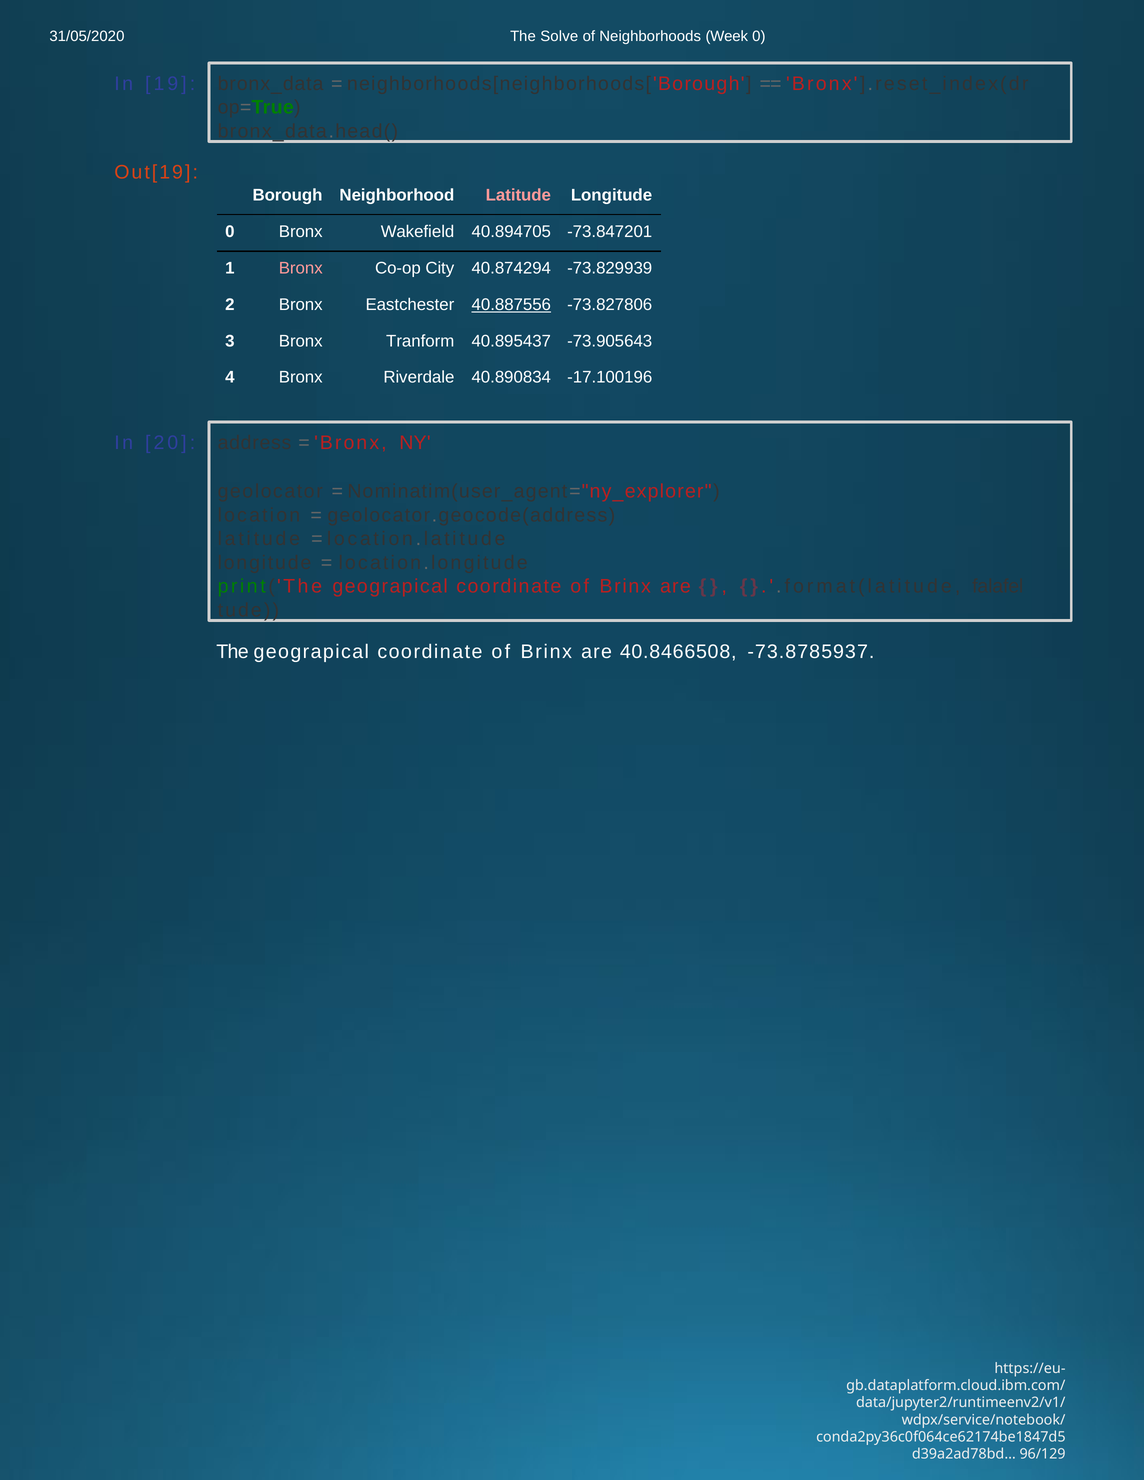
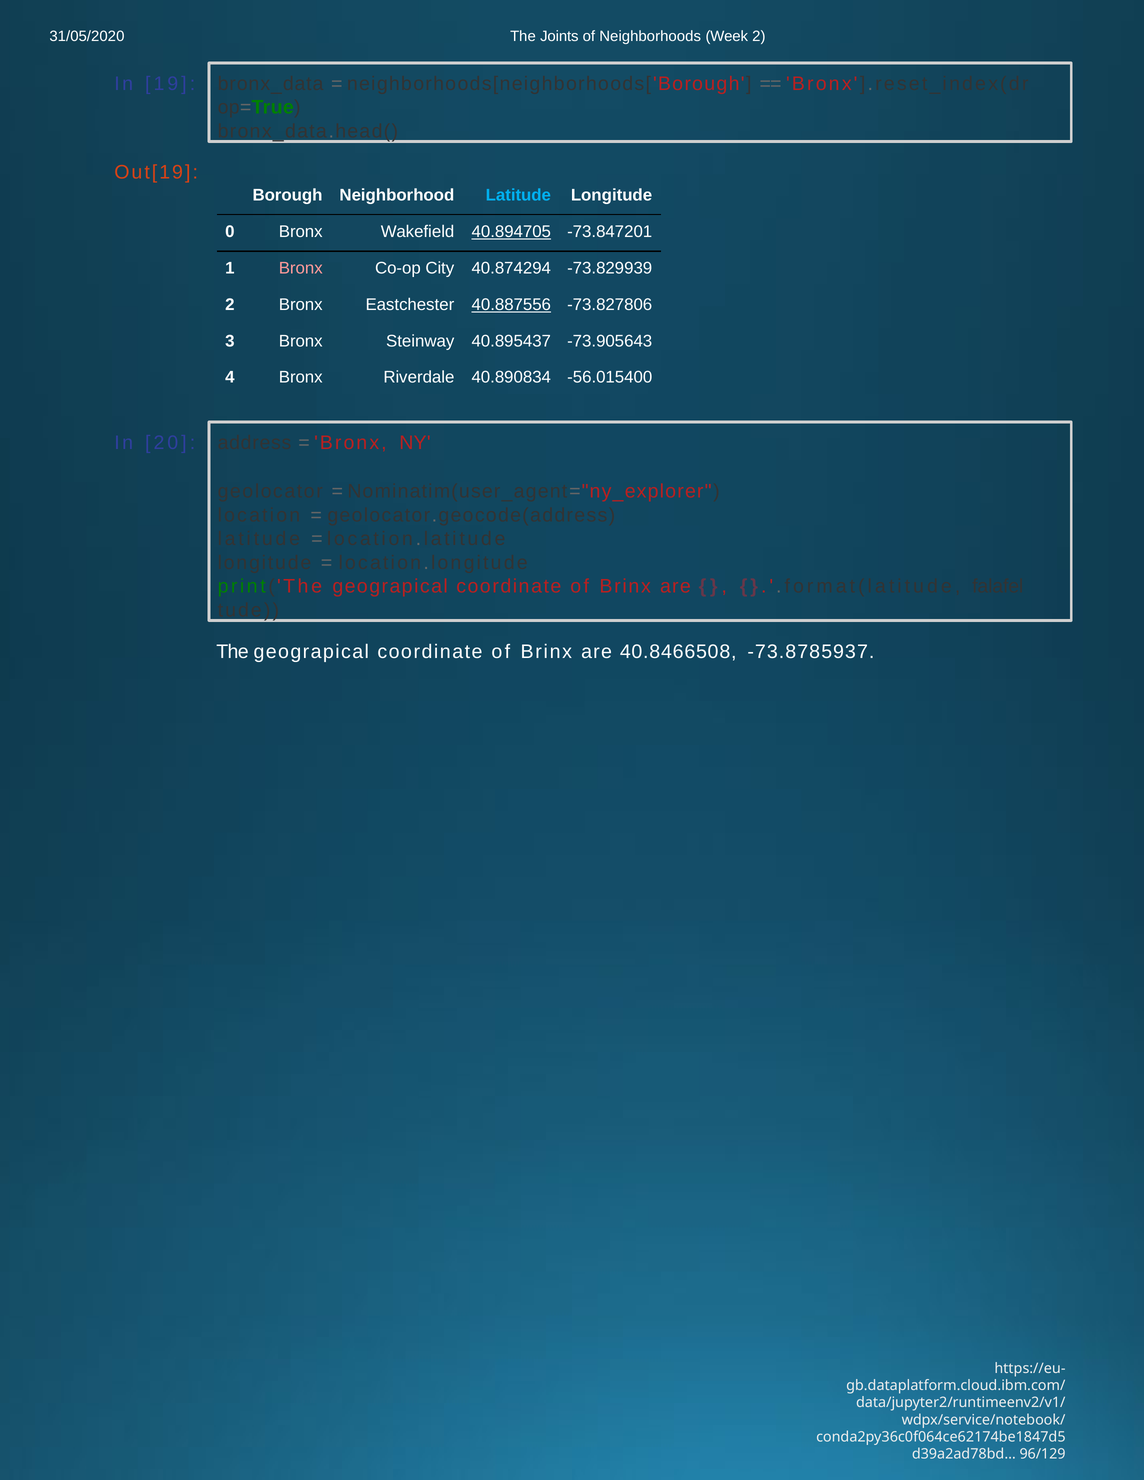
Solve: Solve -> Joints
Week 0: 0 -> 2
Latitude at (518, 195) colour: pink -> light blue
40.894705 underline: none -> present
Tranform: Tranform -> Steinway
-17.100196: -17.100196 -> -56.015400
